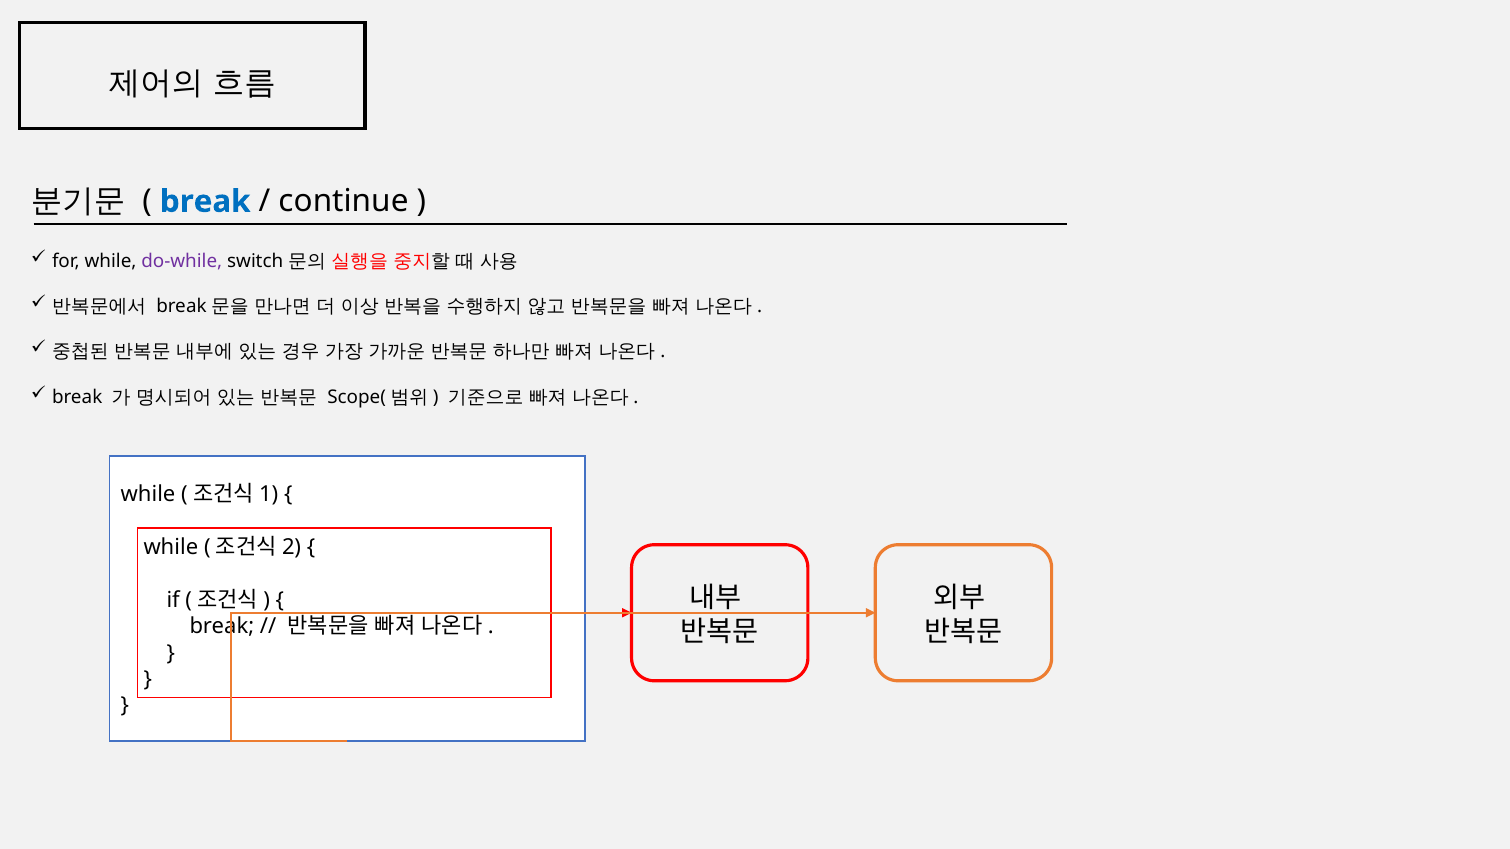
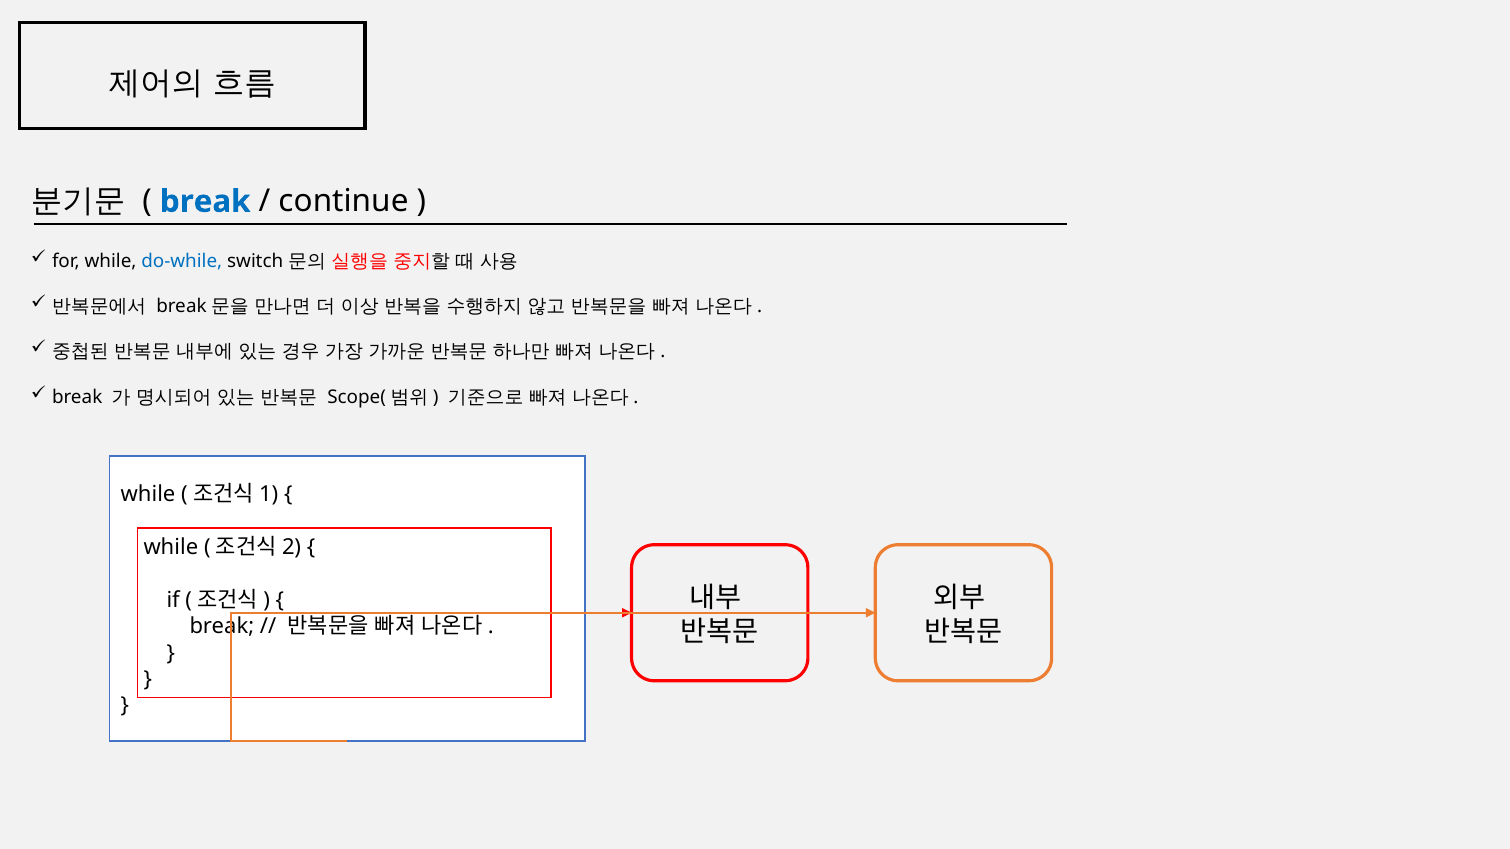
do-while colour: purple -> blue
